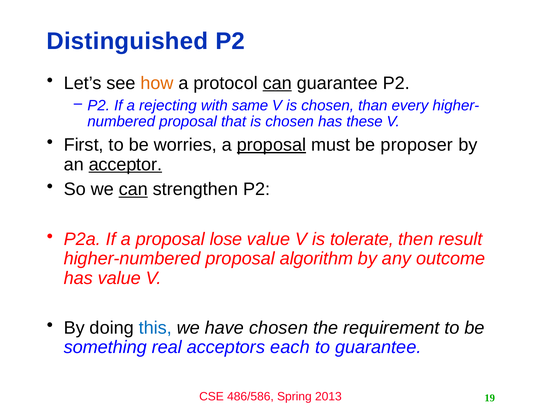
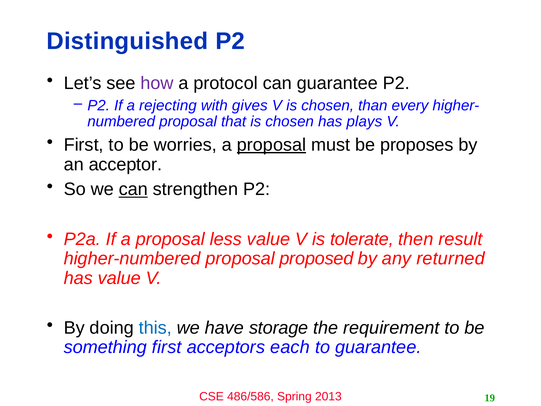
how colour: orange -> purple
can at (277, 83) underline: present -> none
same: same -> gives
these: these -> plays
proposer: proposer -> proposes
acceptor underline: present -> none
lose: lose -> less
algorithm: algorithm -> proposed
outcome: outcome -> returned
have chosen: chosen -> storage
something real: real -> first
